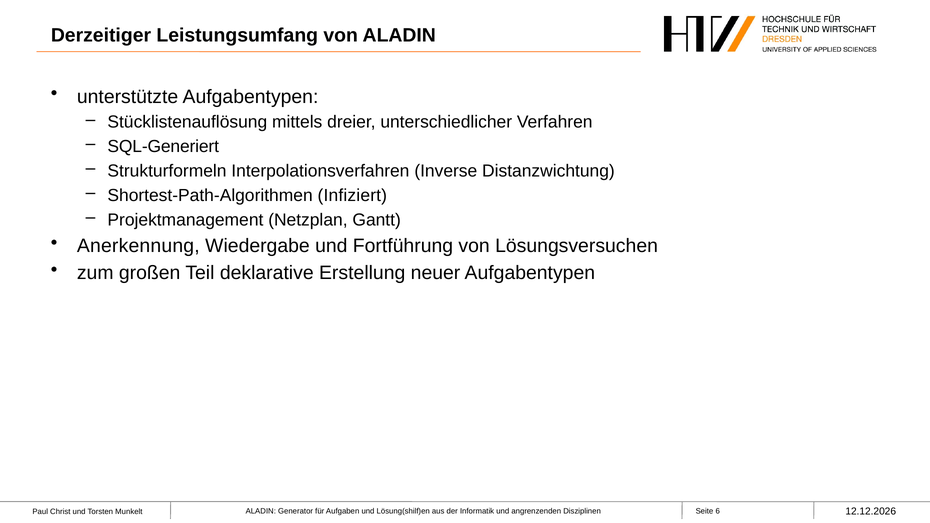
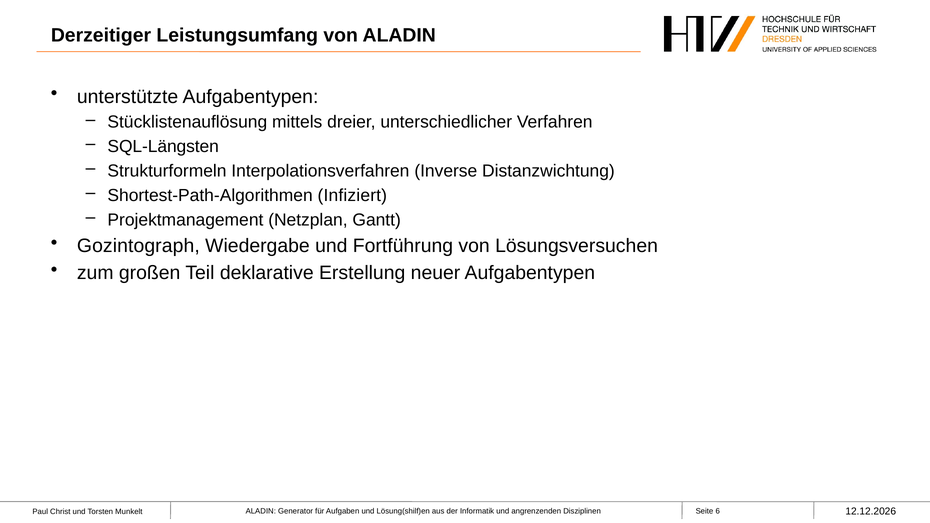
SQL-Generiert: SQL-Generiert -> SQL-Längsten
Anerkennung: Anerkennung -> Gozintograph
